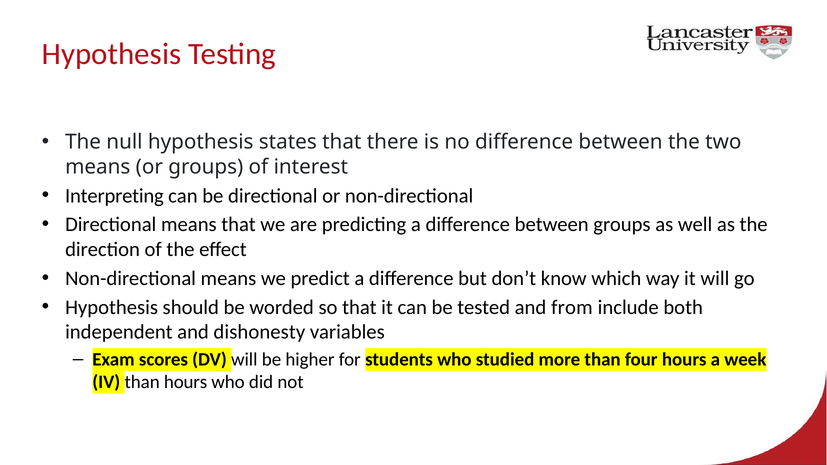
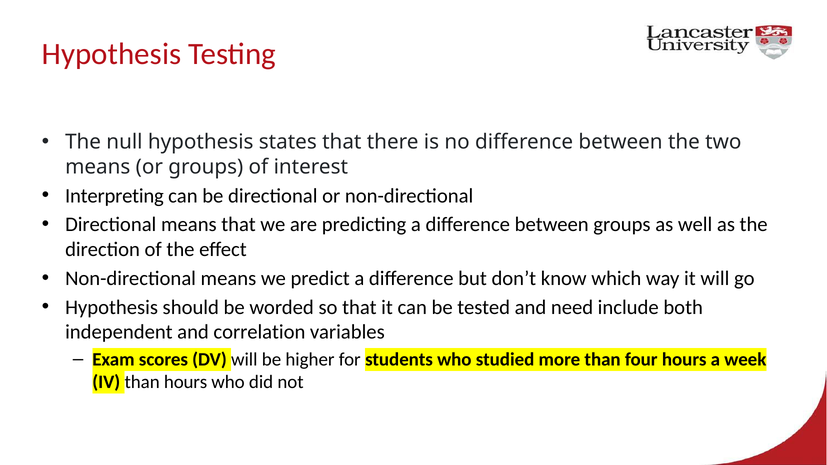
from: from -> need
dishonesty: dishonesty -> correlation
